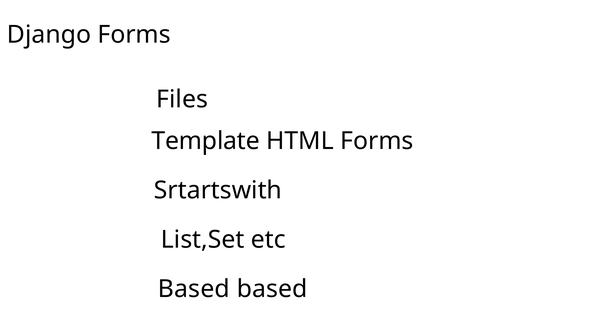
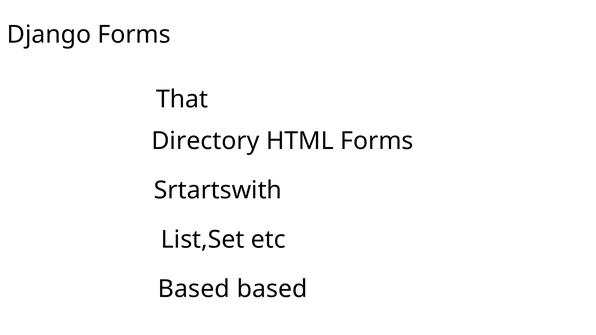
Files: Files -> That
Template: Template -> Directory
